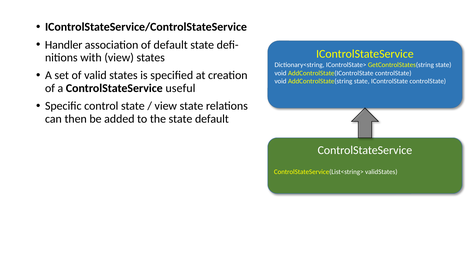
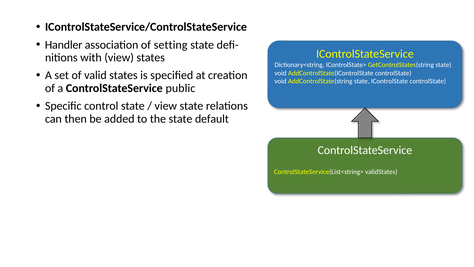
of default: default -> setting
useful: useful -> public
